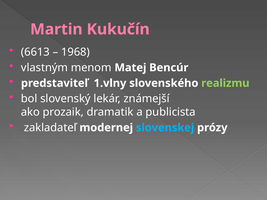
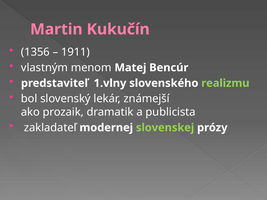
6613: 6613 -> 1356
1968: 1968 -> 1911
slovenskej colour: light blue -> light green
